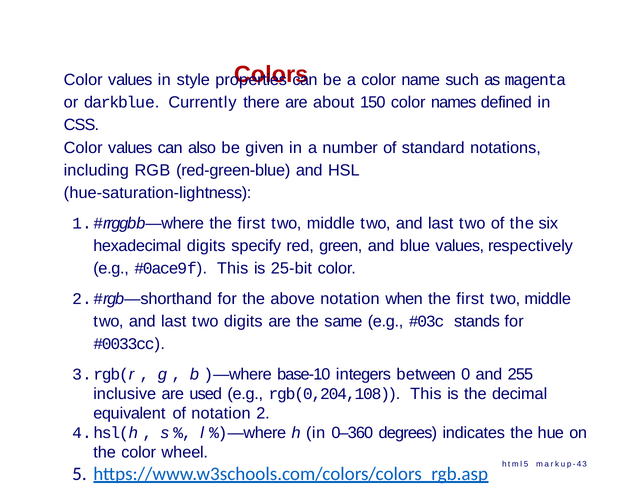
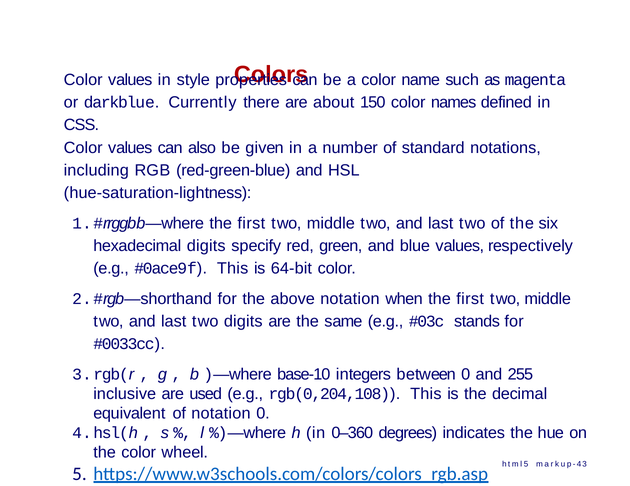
25-bit: 25-bit -> 64-bit
notation 2: 2 -> 0
